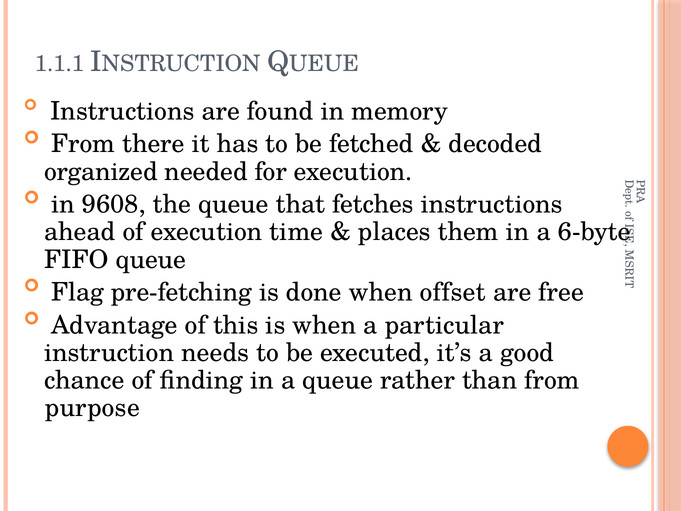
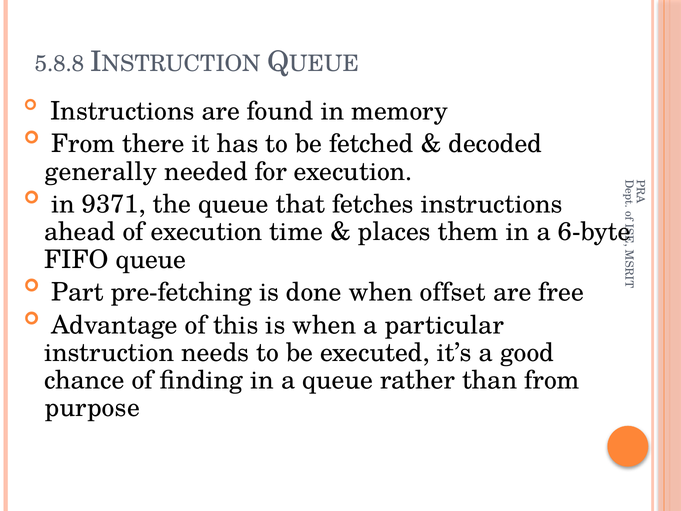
1.1.1: 1.1.1 -> 5.8.8
organized: organized -> generally
9608: 9608 -> 9371
Flag: Flag -> Part
